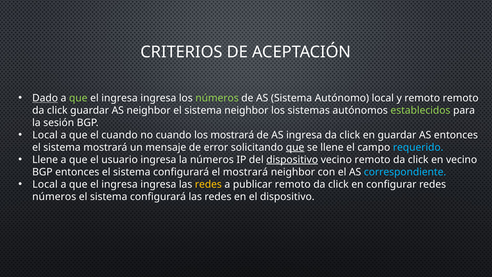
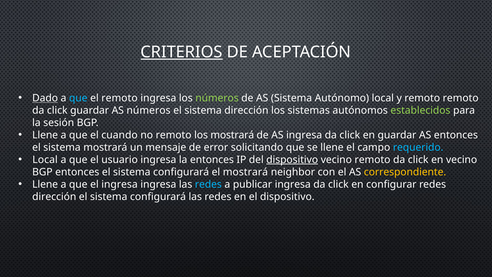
CRITERIOS underline: none -> present
que at (78, 98) colour: light green -> light blue
ingresa at (120, 98): ingresa -> remoto
AS neighbor: neighbor -> números
sistema neighbor: neighbor -> dirección
Local at (45, 135): Local -> Llene
no cuando: cuando -> remoto
que at (295, 147) underline: present -> none
Llene at (45, 160): Llene -> Local
la números: números -> entonces
correspondiente colour: light blue -> yellow
Local at (45, 184): Local -> Llene
redes at (208, 184) colour: yellow -> light blue
publicar remoto: remoto -> ingresa
números at (54, 196): números -> dirección
